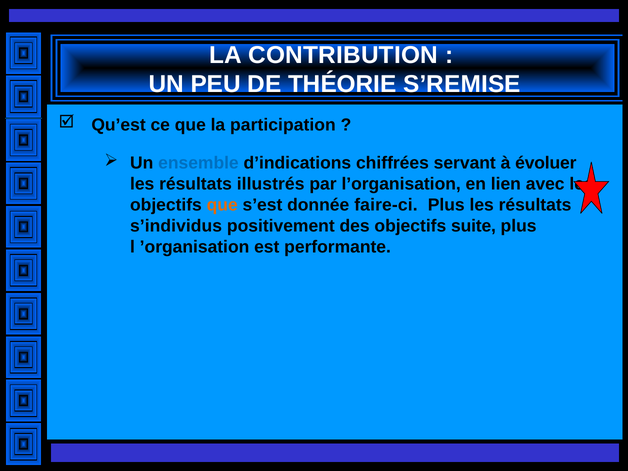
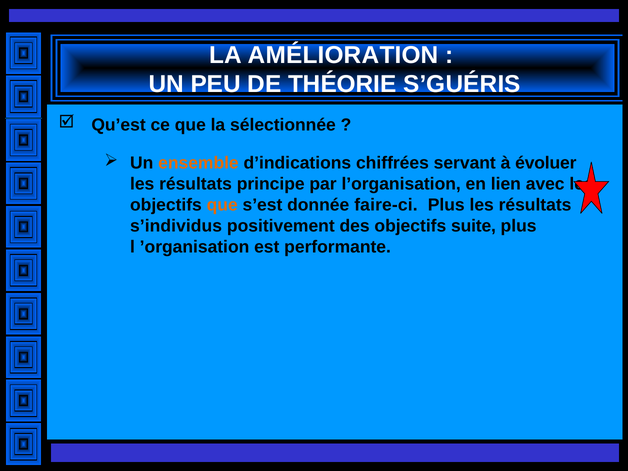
CONTRIBUTION: CONTRIBUTION -> AMÉLIORATION
S’REMISE: S’REMISE -> S’GUÉRIS
participation: participation -> sélectionnée
ensemble colour: blue -> orange
illustrés: illustrés -> principe
